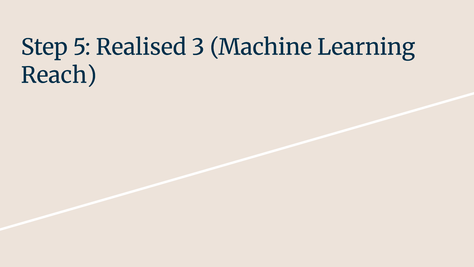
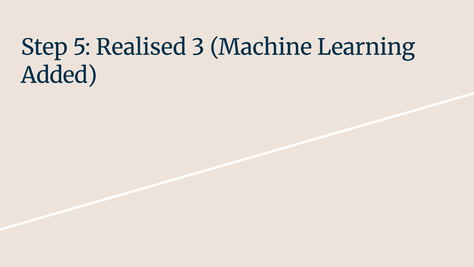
Reach: Reach -> Added
